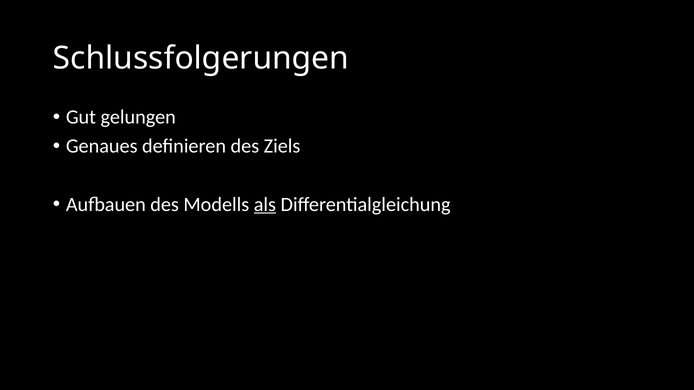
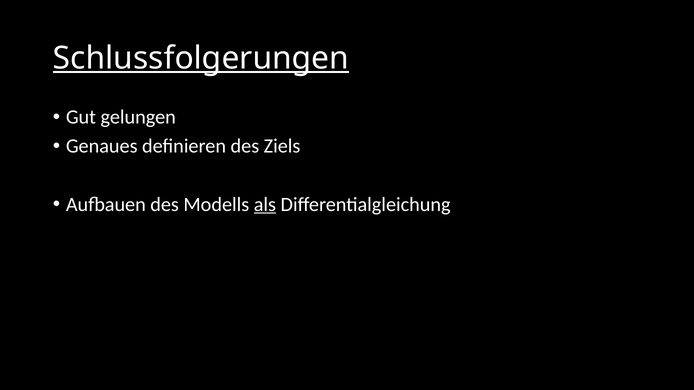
Schlussfolgerungen underline: none -> present
